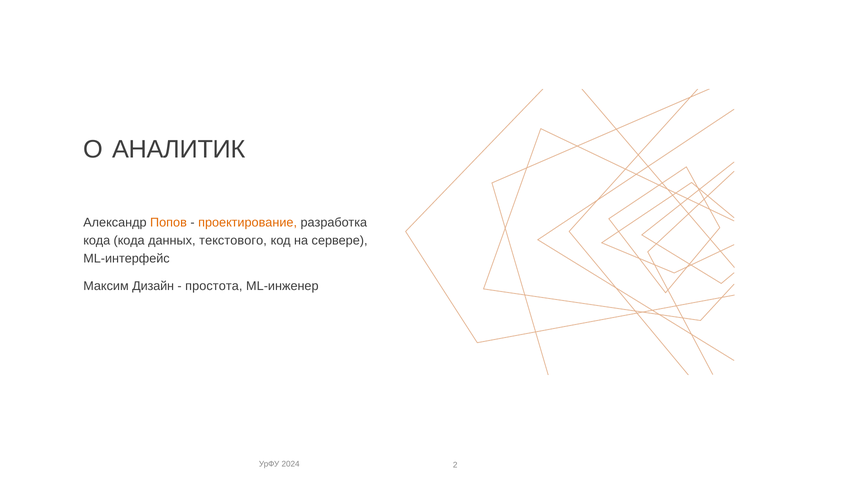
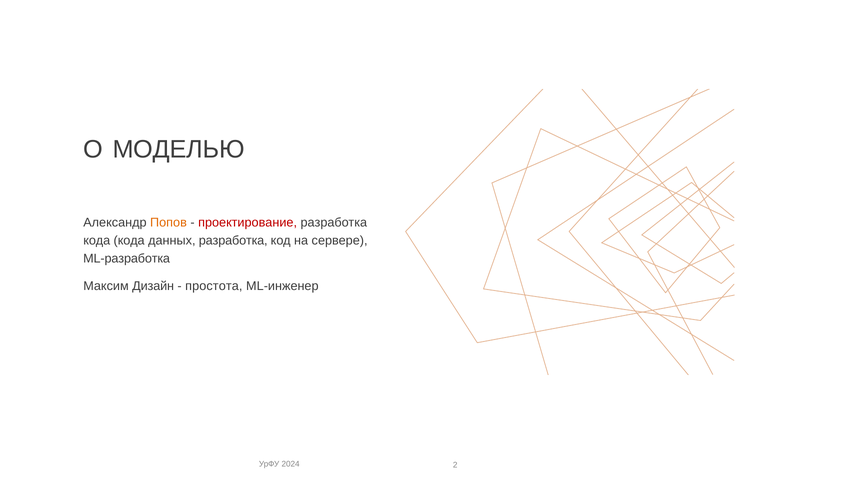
АНАЛИТИК: АНАЛИТИК -> МОДЕЛЬЮ
проектирование colour: orange -> red
данных текстового: текстового -> разработка
ML-интерфейс: ML-интерфейс -> ML-разработка
